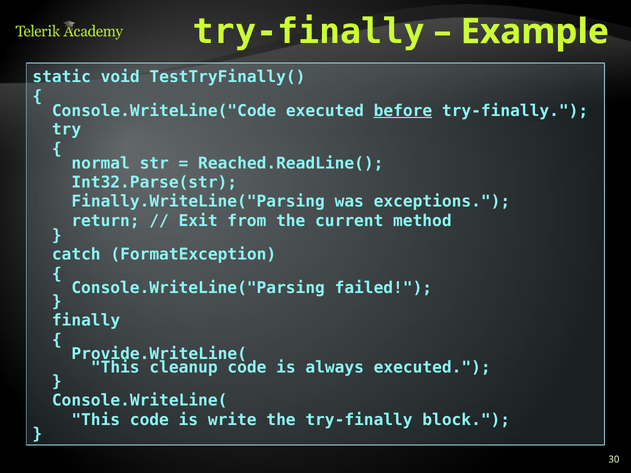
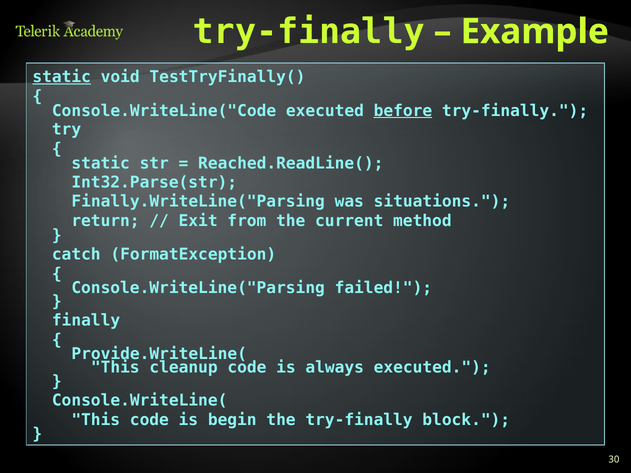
static at (62, 77) underline: none -> present
normal at (101, 163): normal -> static
exceptions: exceptions -> situations
write: write -> begin
